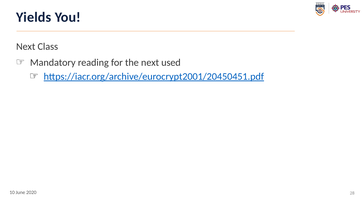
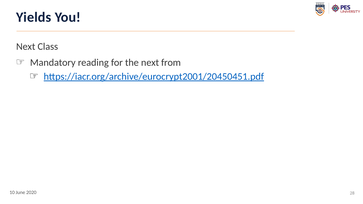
used: used -> from
